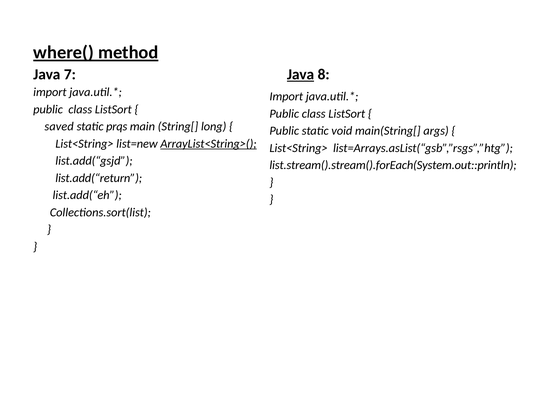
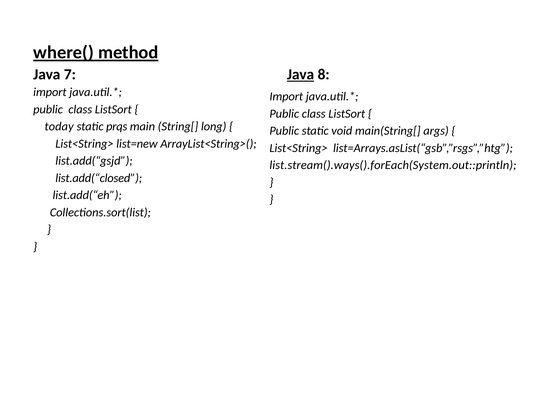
saved: saved -> today
ArrayList<String>( underline: present -> none
list.stream().stream().forEach(System.out::println: list.stream().stream().forEach(System.out::println -> list.stream().ways().forEach(System.out::println
list.add(“return: list.add(“return -> list.add(“closed
